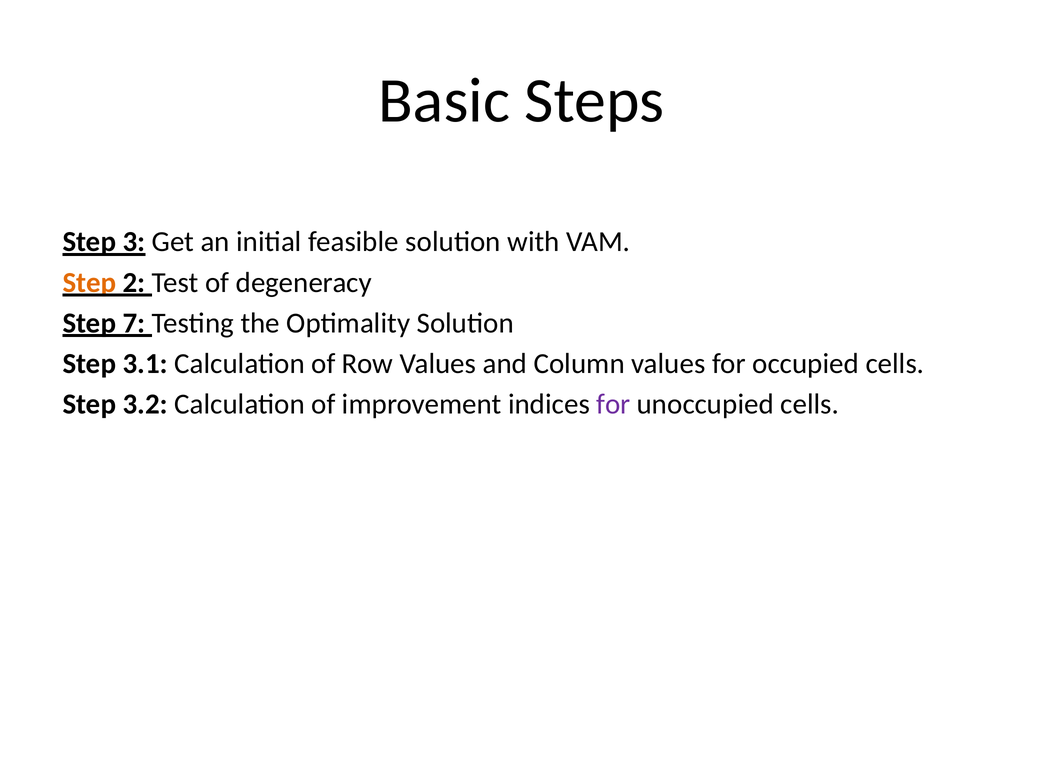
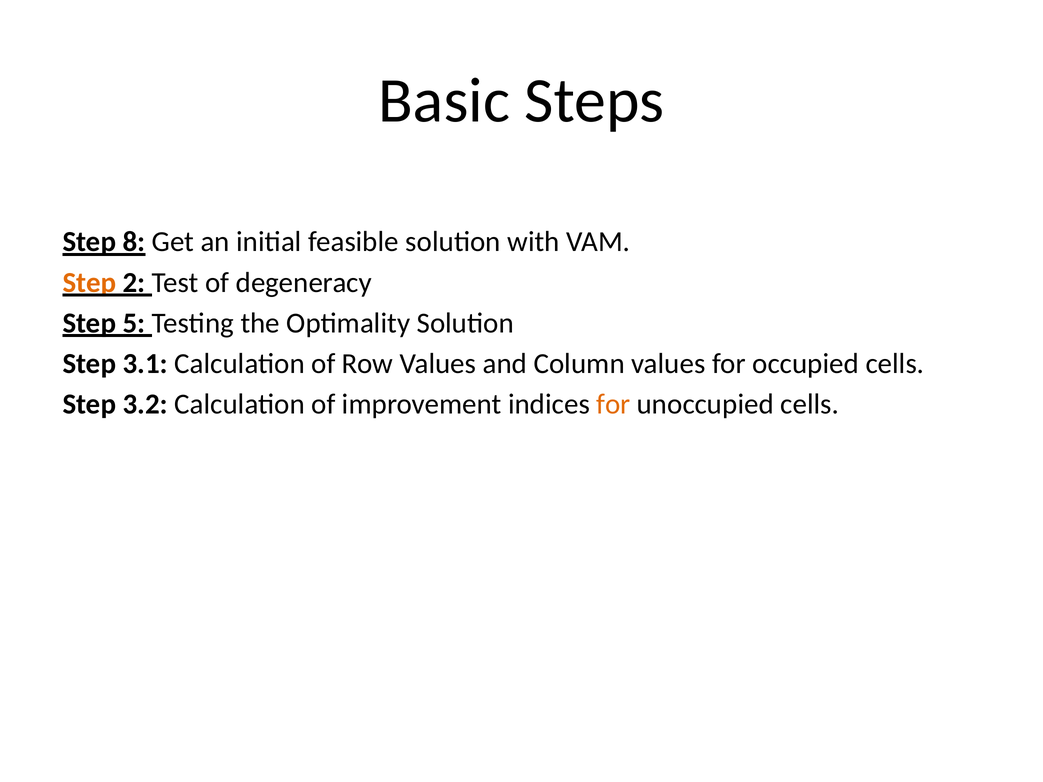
3: 3 -> 8
7: 7 -> 5
for at (613, 404) colour: purple -> orange
